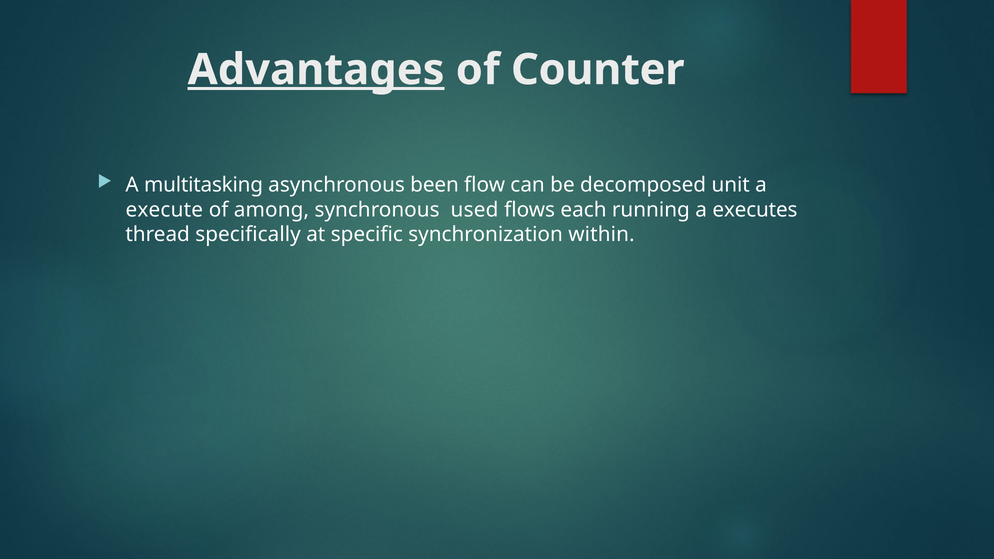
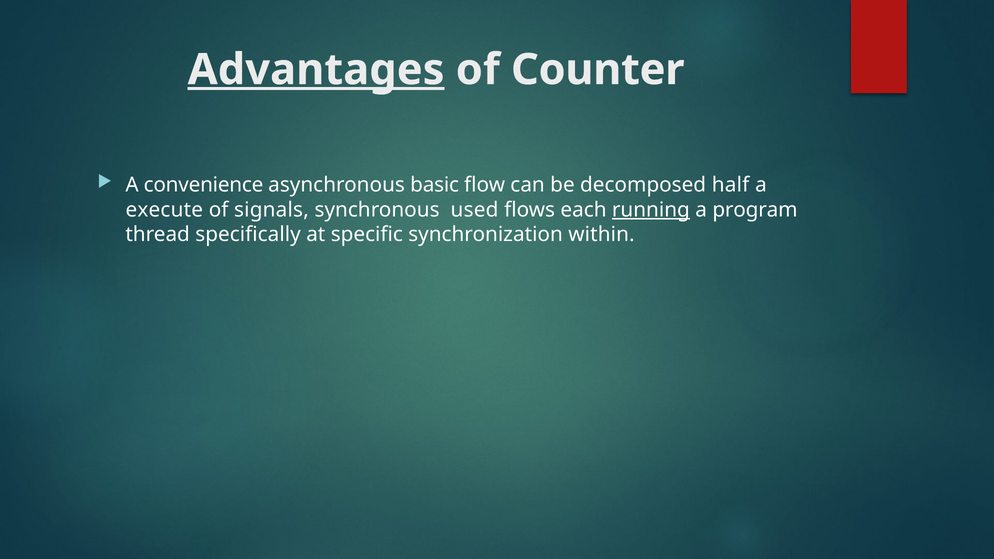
multitasking: multitasking -> convenience
been: been -> basic
unit: unit -> half
among: among -> signals
running underline: none -> present
executes: executes -> program
